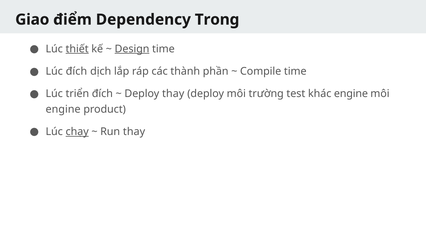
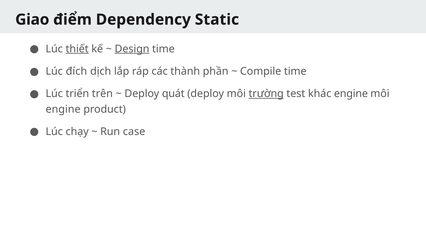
Trong: Trong -> Static
triển đích: đích -> trên
Deploy thay: thay -> quát
trường underline: none -> present
chạy underline: present -> none
Run thay: thay -> case
